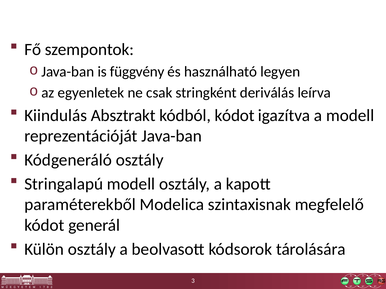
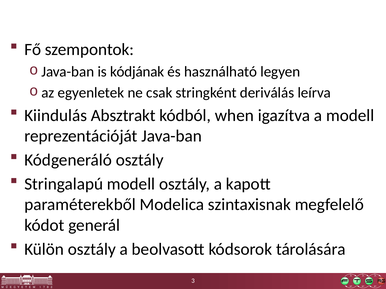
függvény: függvény -> kódjának
kódból kódot: kódot -> when
